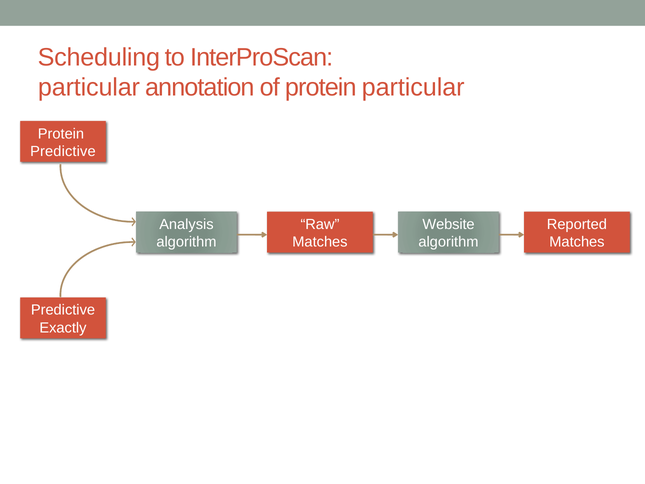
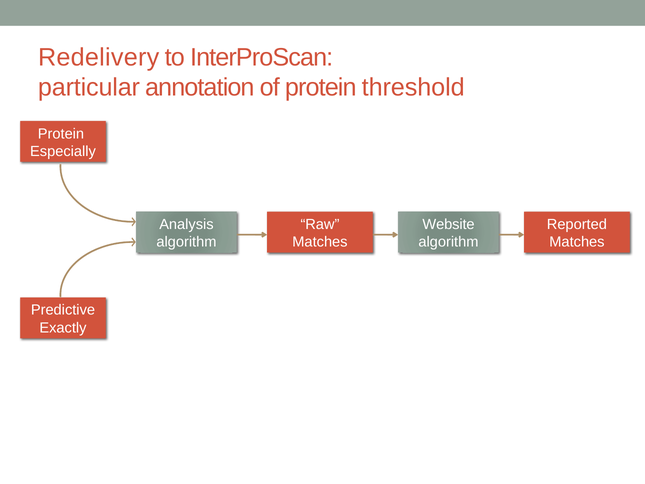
Scheduling: Scheduling -> Redelivery
protein particular: particular -> threshold
Predictive at (63, 151): Predictive -> Especially
